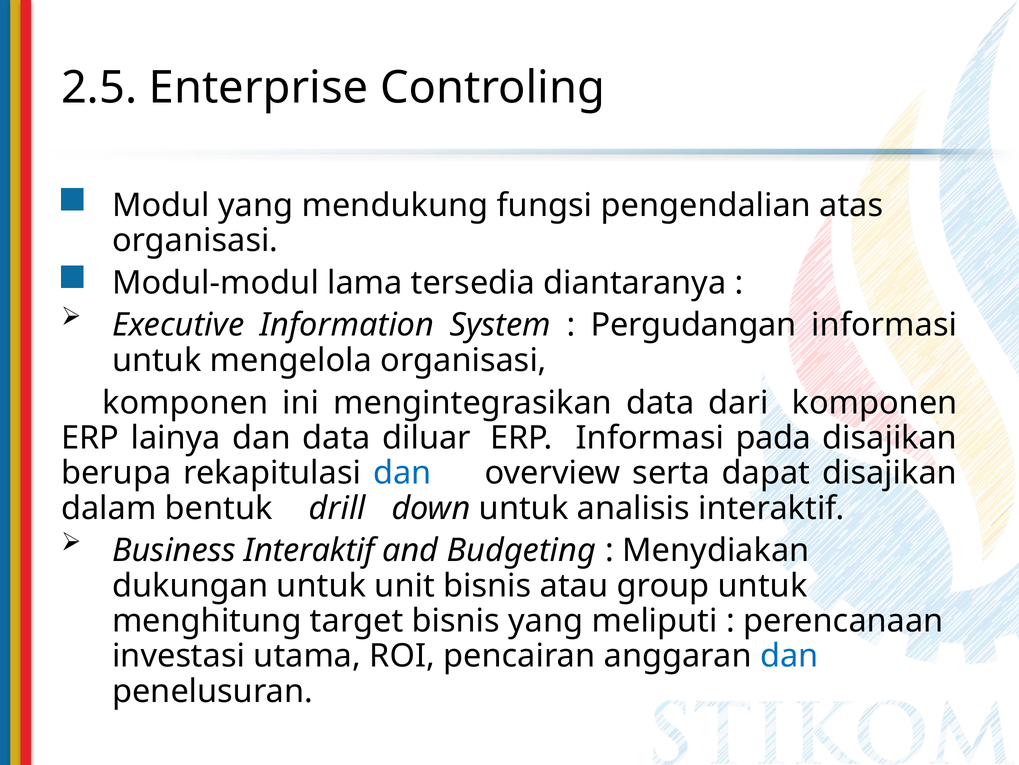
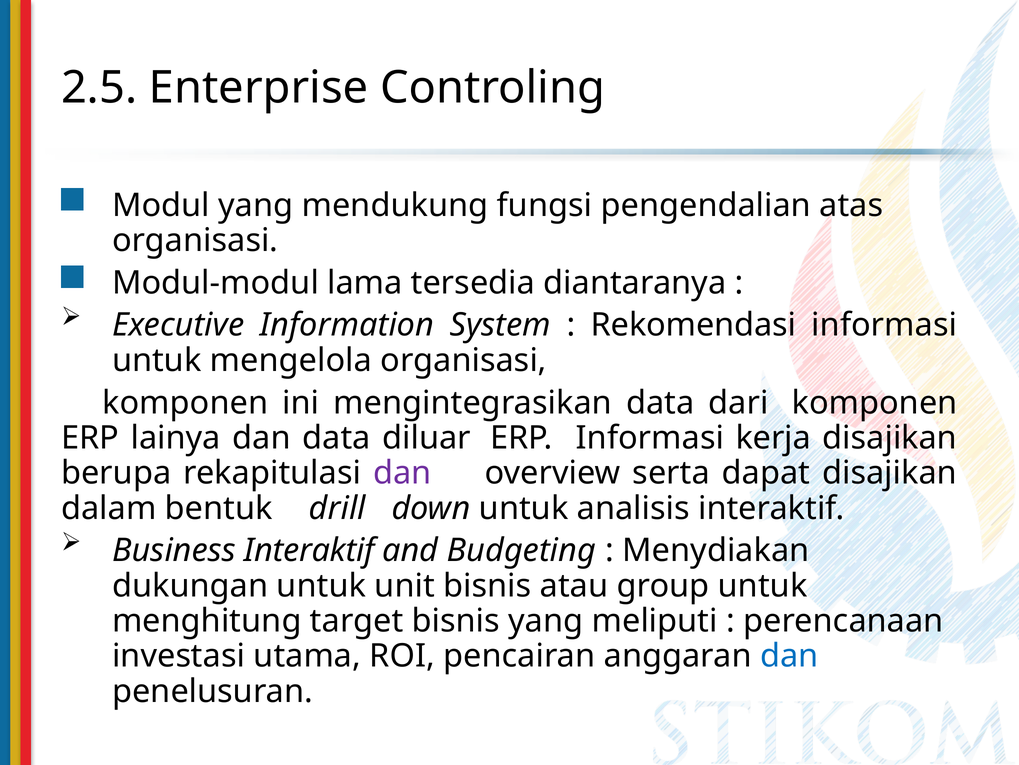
Pergudangan: Pergudangan -> Rekomendasi
pada: pada -> kerja
dan at (402, 473) colour: blue -> purple
